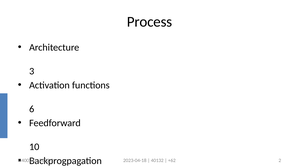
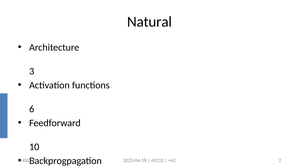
Process: Process -> Natural
